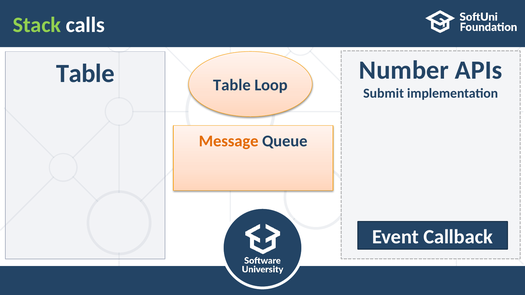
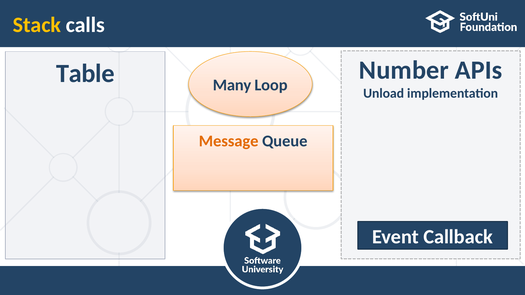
Stack colour: light green -> yellow
Table at (232, 85): Table -> Many
Submit: Submit -> Unload
